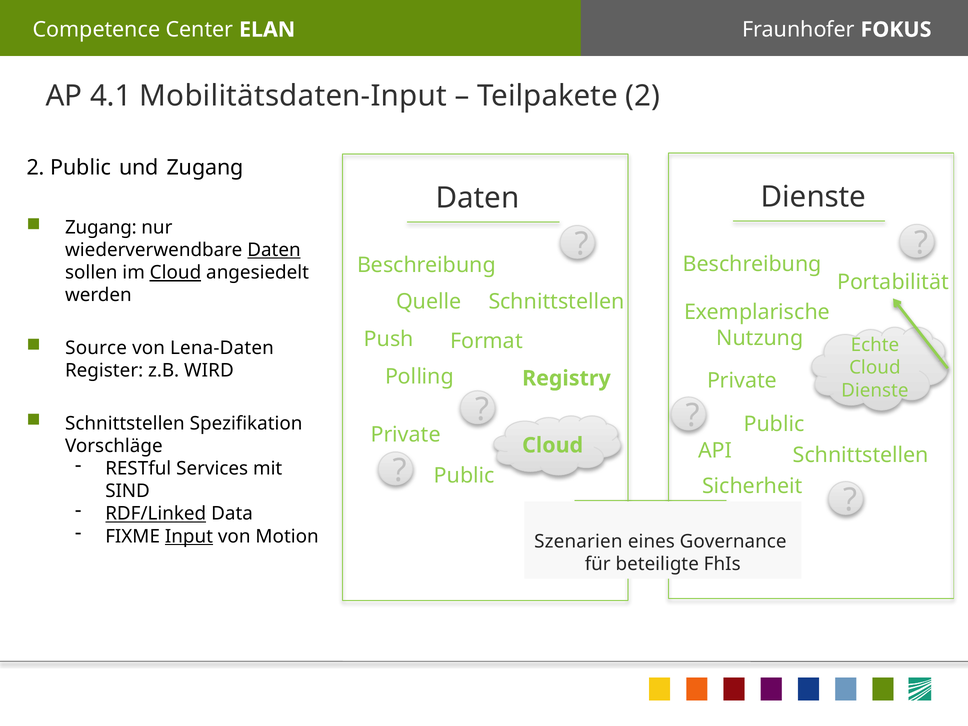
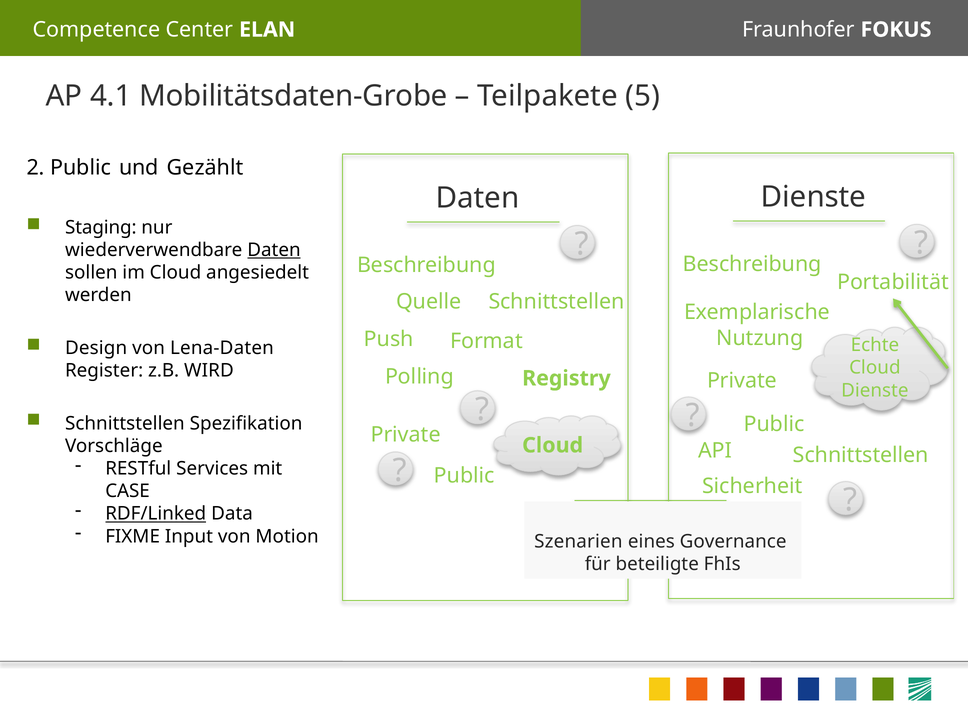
Mobilitätsdaten-Input: Mobilitätsdaten-Input -> Mobilitätsdaten-Grobe
Teilpakete 2: 2 -> 5
und Zugang: Zugang -> Gezählt
Zugang at (101, 227): Zugang -> Staging
Cloud at (175, 273) underline: present -> none
Source: Source -> Design
SIND: SIND -> CASE
Input underline: present -> none
